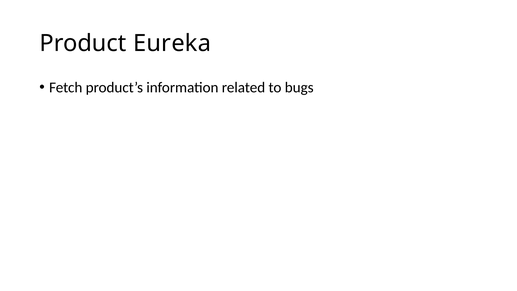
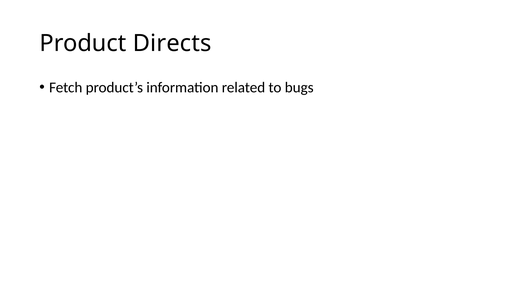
Eureka: Eureka -> Directs
